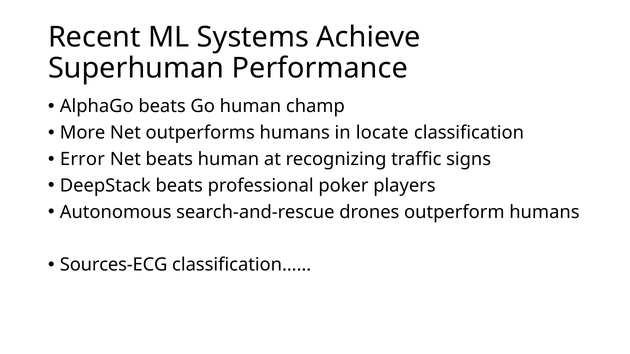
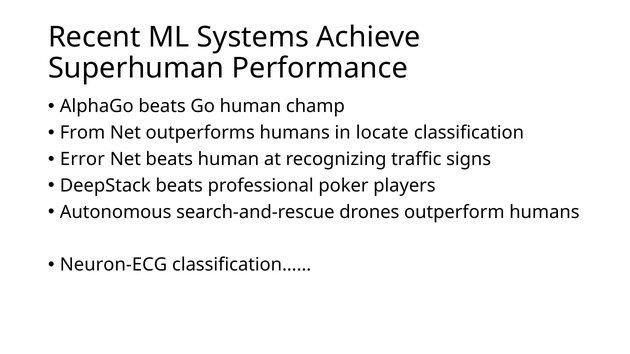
More: More -> From
Sources-ECG: Sources-ECG -> Neuron-ECG
